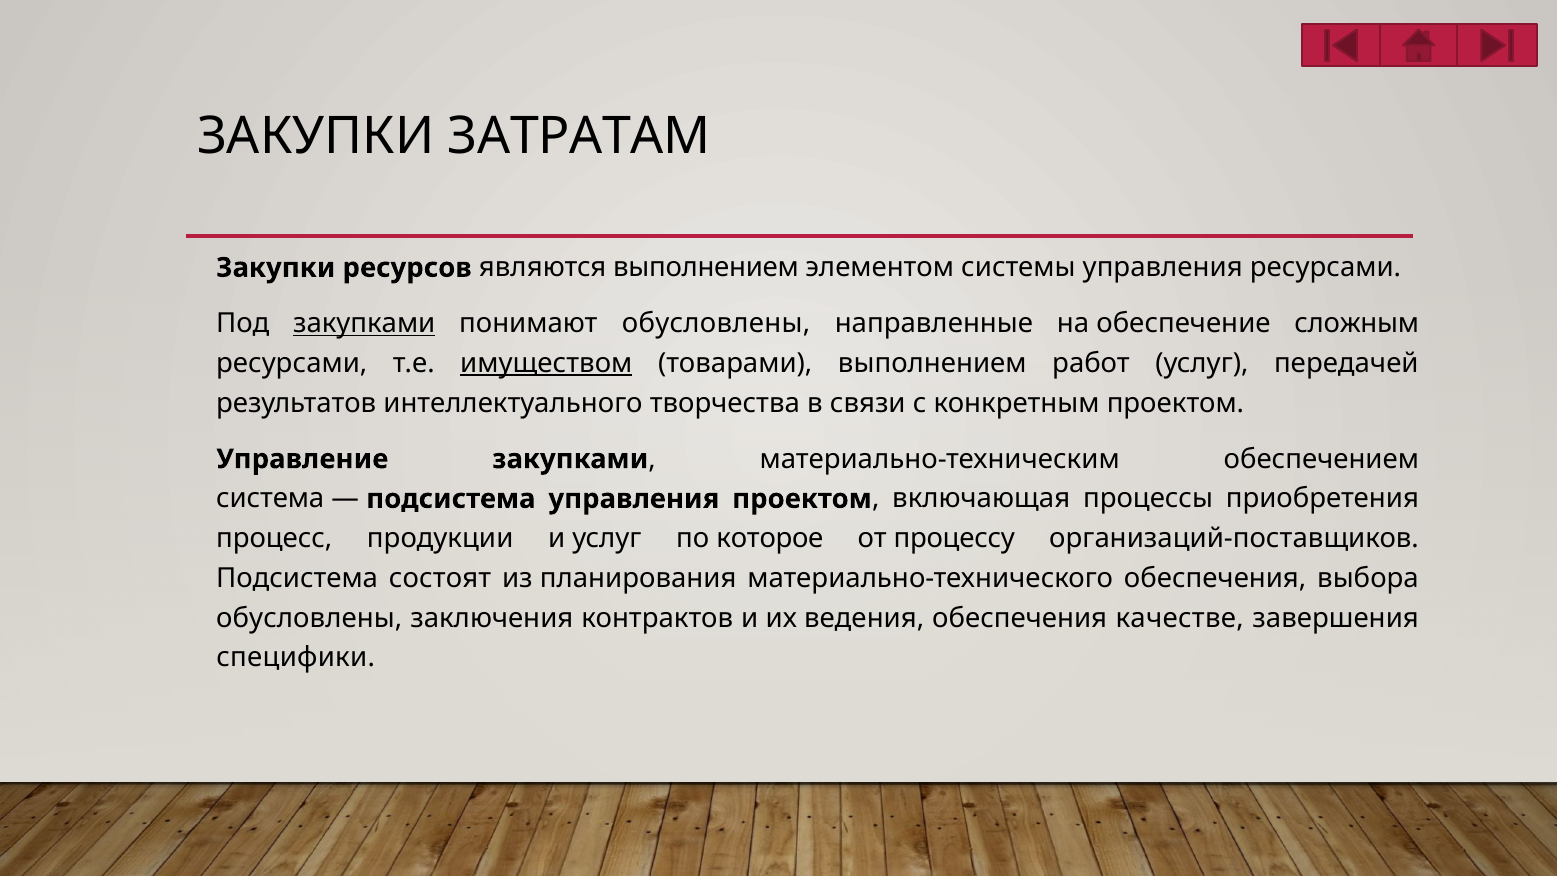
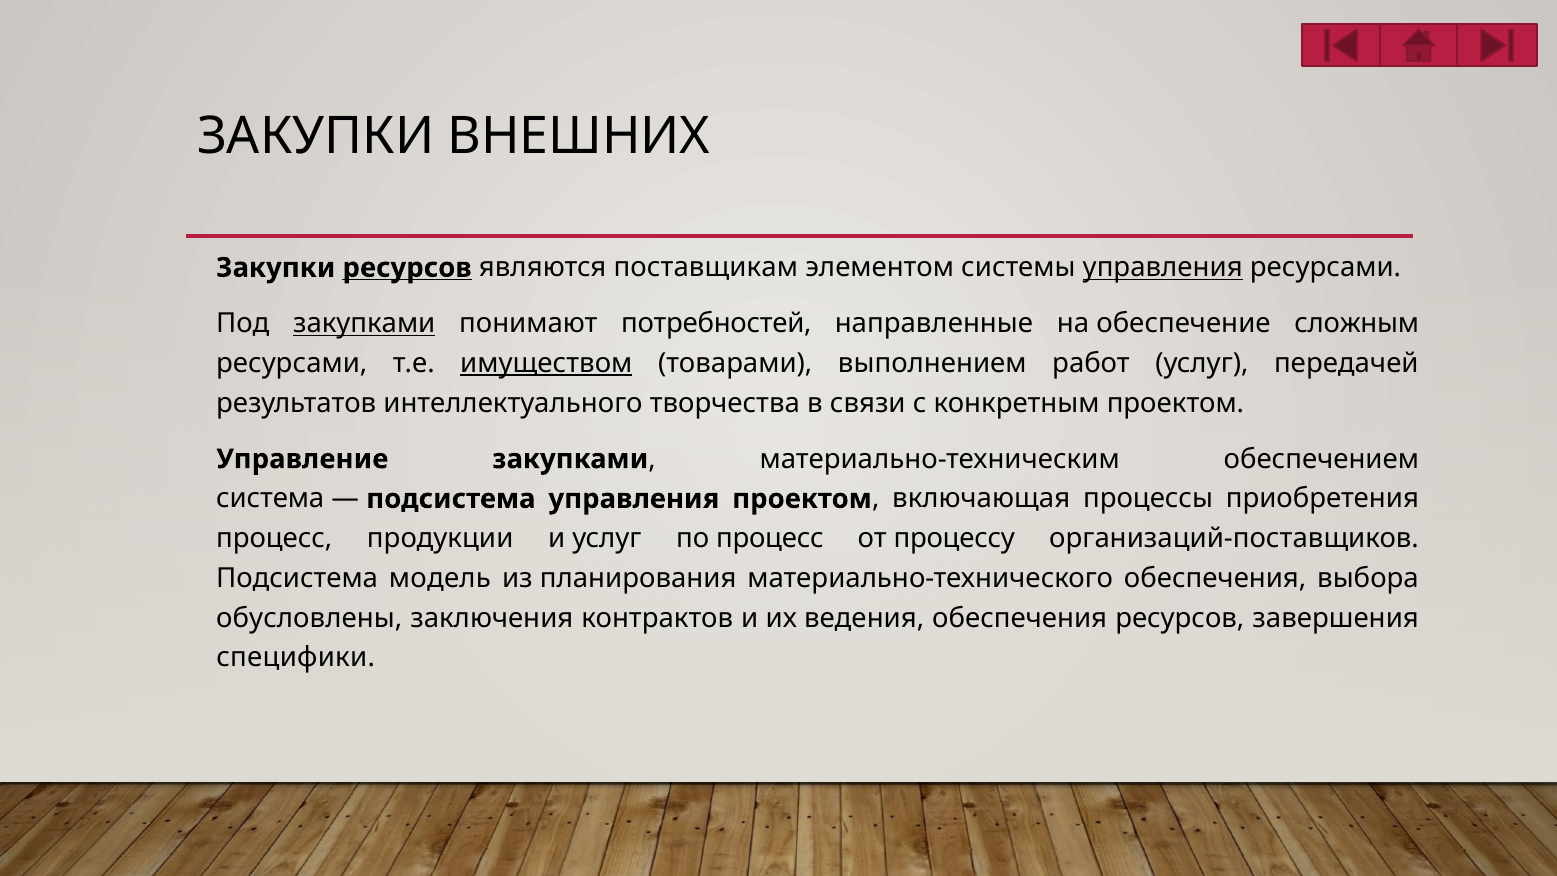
ЗАТРАТАМ: ЗАТРАТАМ -> ВНЕШНИХ
ресурсов at (407, 268) underline: none -> present
являются выполнением: выполнением -> поставщикам
управления at (1163, 268) underline: none -> present
понимают обусловлены: обусловлены -> потребностей
по которое: которое -> процесс
состоят: состоят -> модель
обеспечения качестве: качестве -> ресурсов
